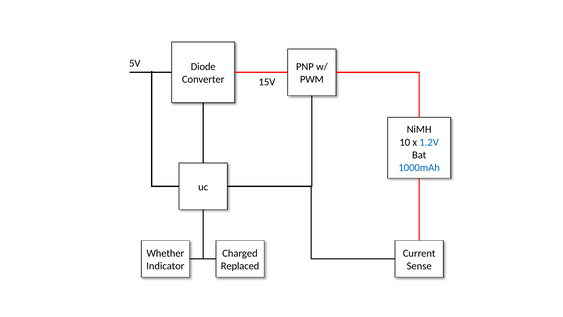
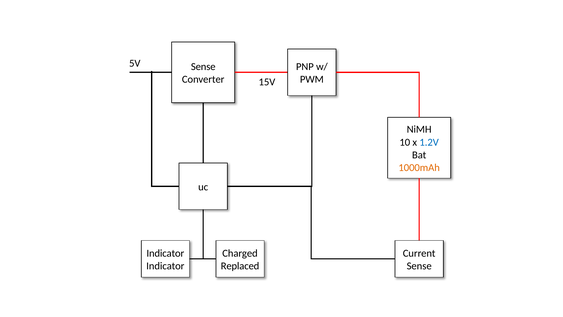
Diode at (203, 67): Diode -> Sense
1000mAh colour: blue -> orange
Whether at (165, 253): Whether -> Indicator
